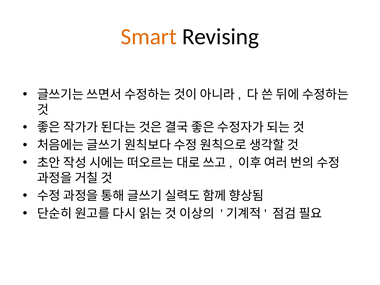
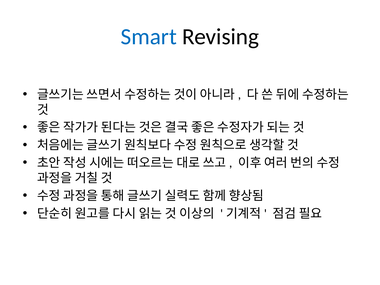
Smart colour: orange -> blue
